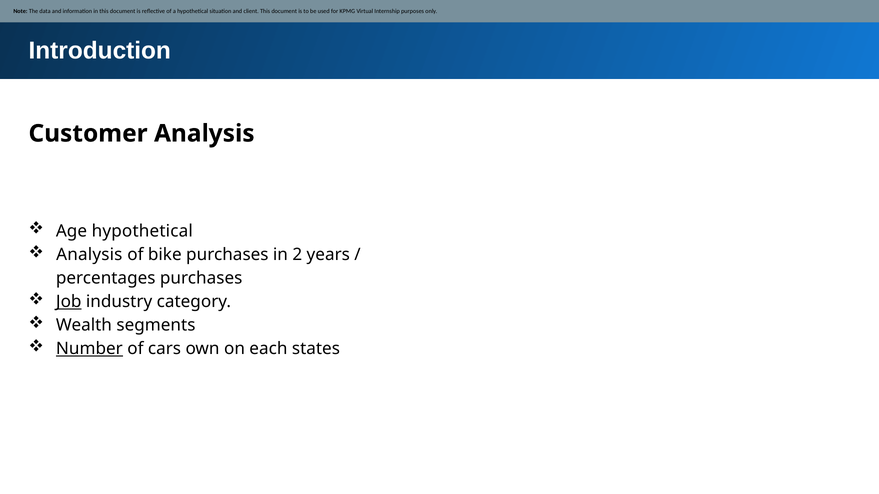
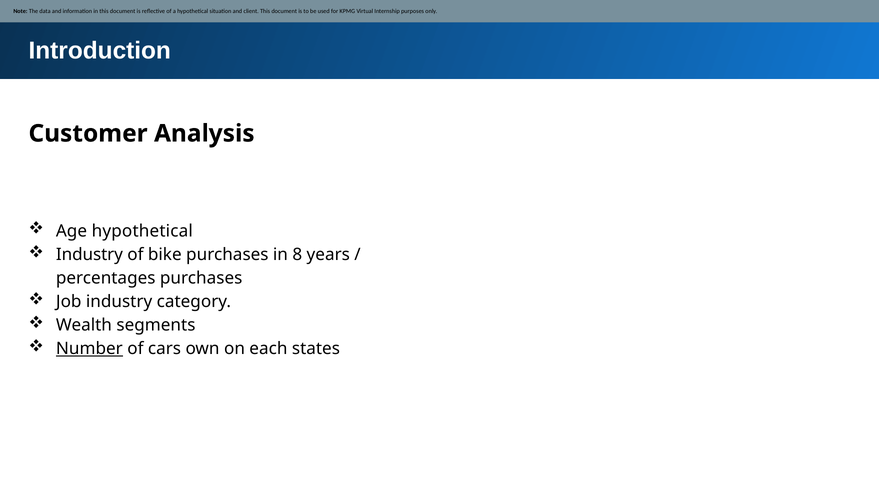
Analysis at (89, 255): Analysis -> Industry
2: 2 -> 8
Job underline: present -> none
